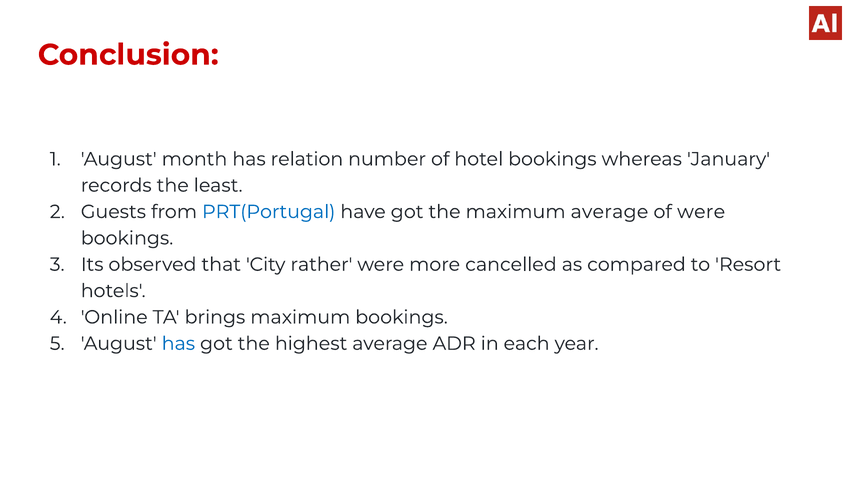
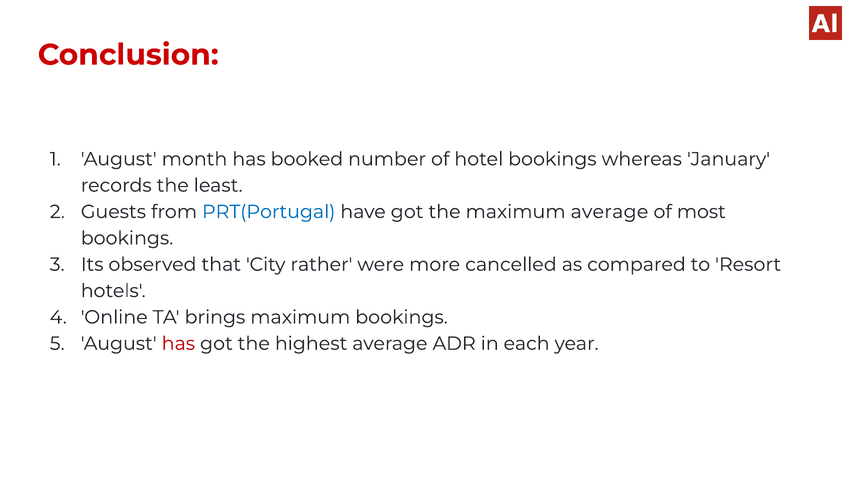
relation: relation -> booked
of were: were -> most
has at (178, 343) colour: blue -> red
